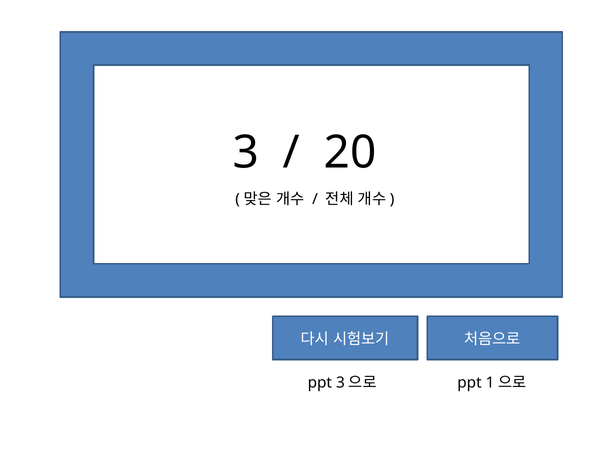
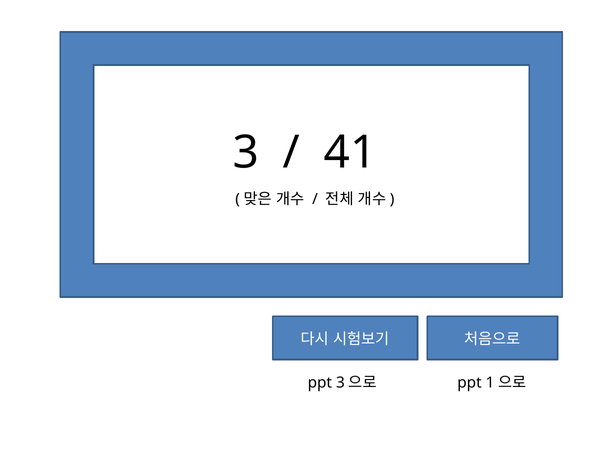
20: 20 -> 41
